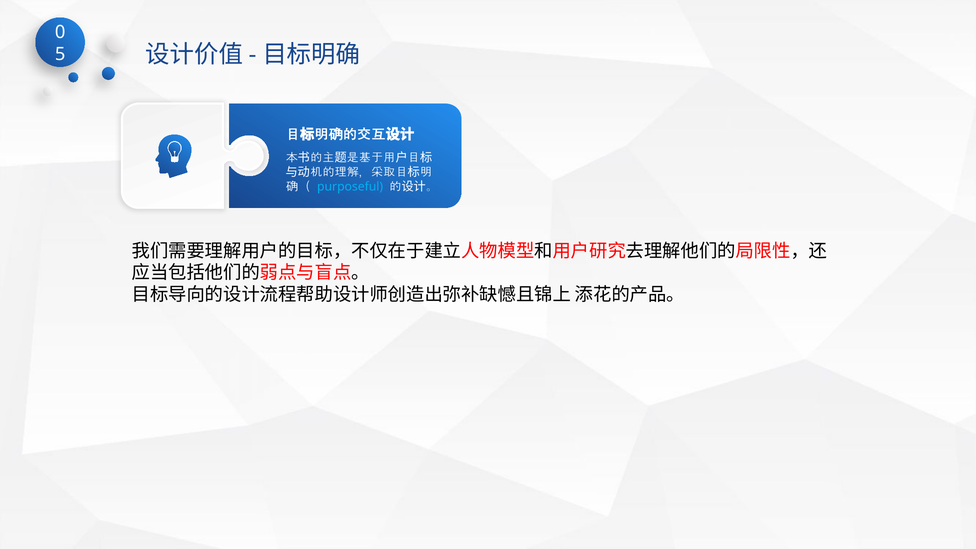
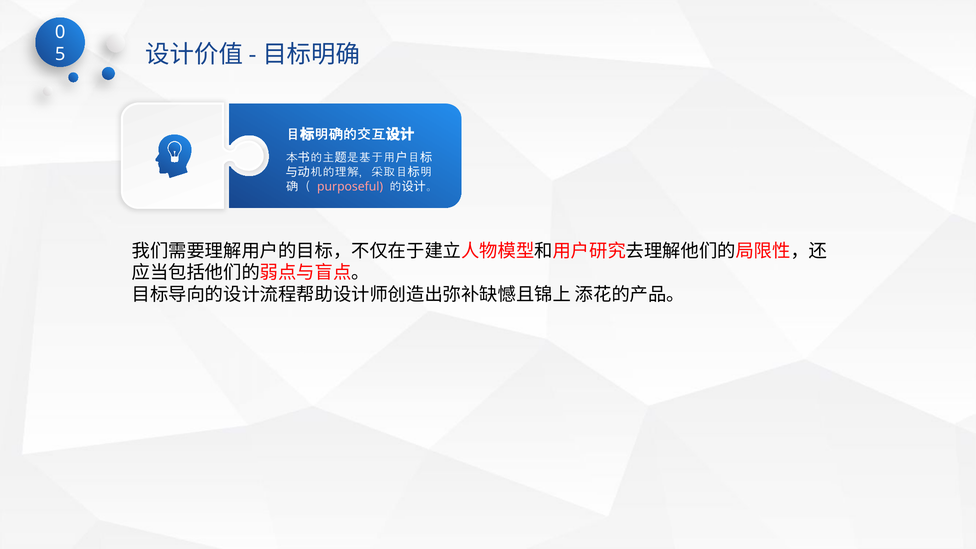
purposeful colour: light blue -> pink
